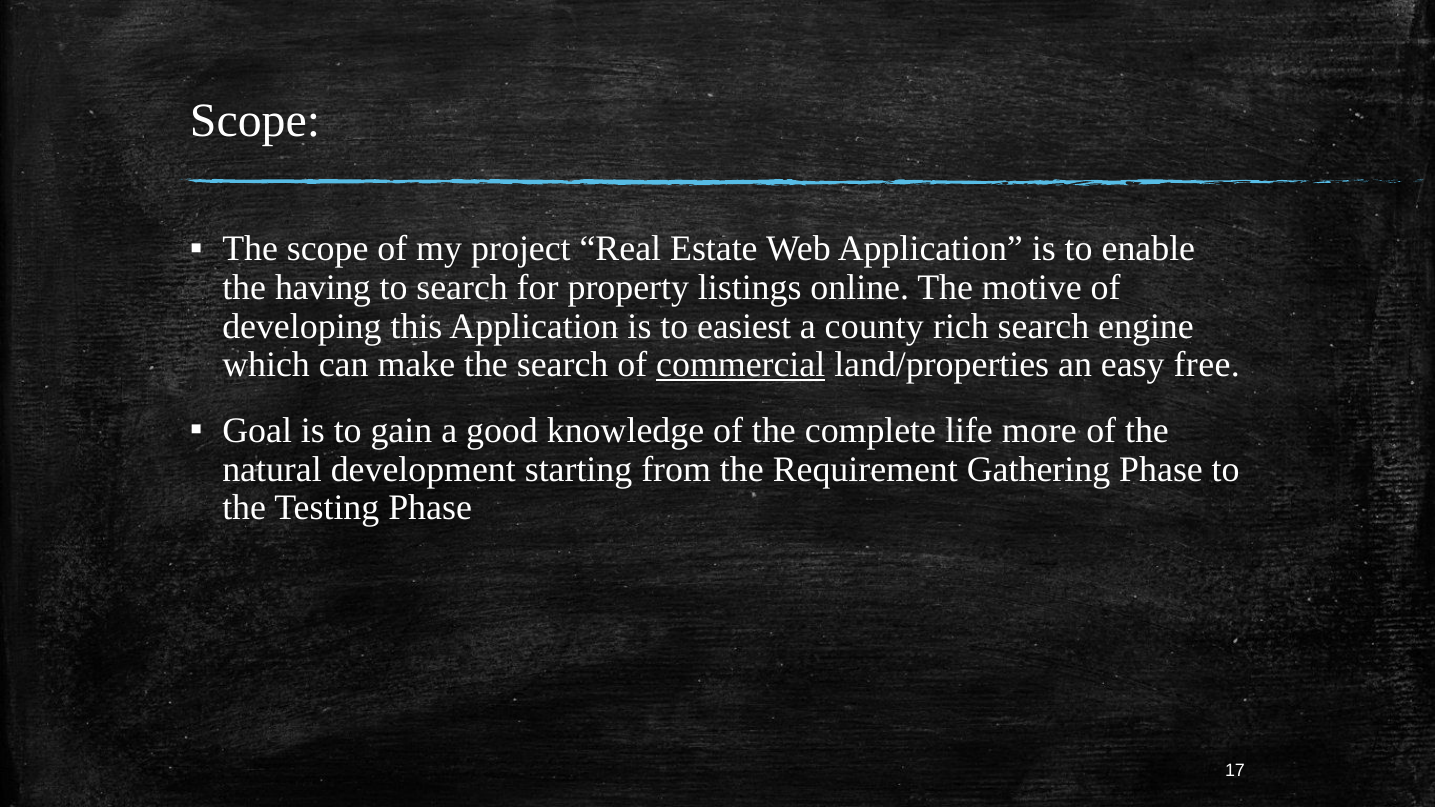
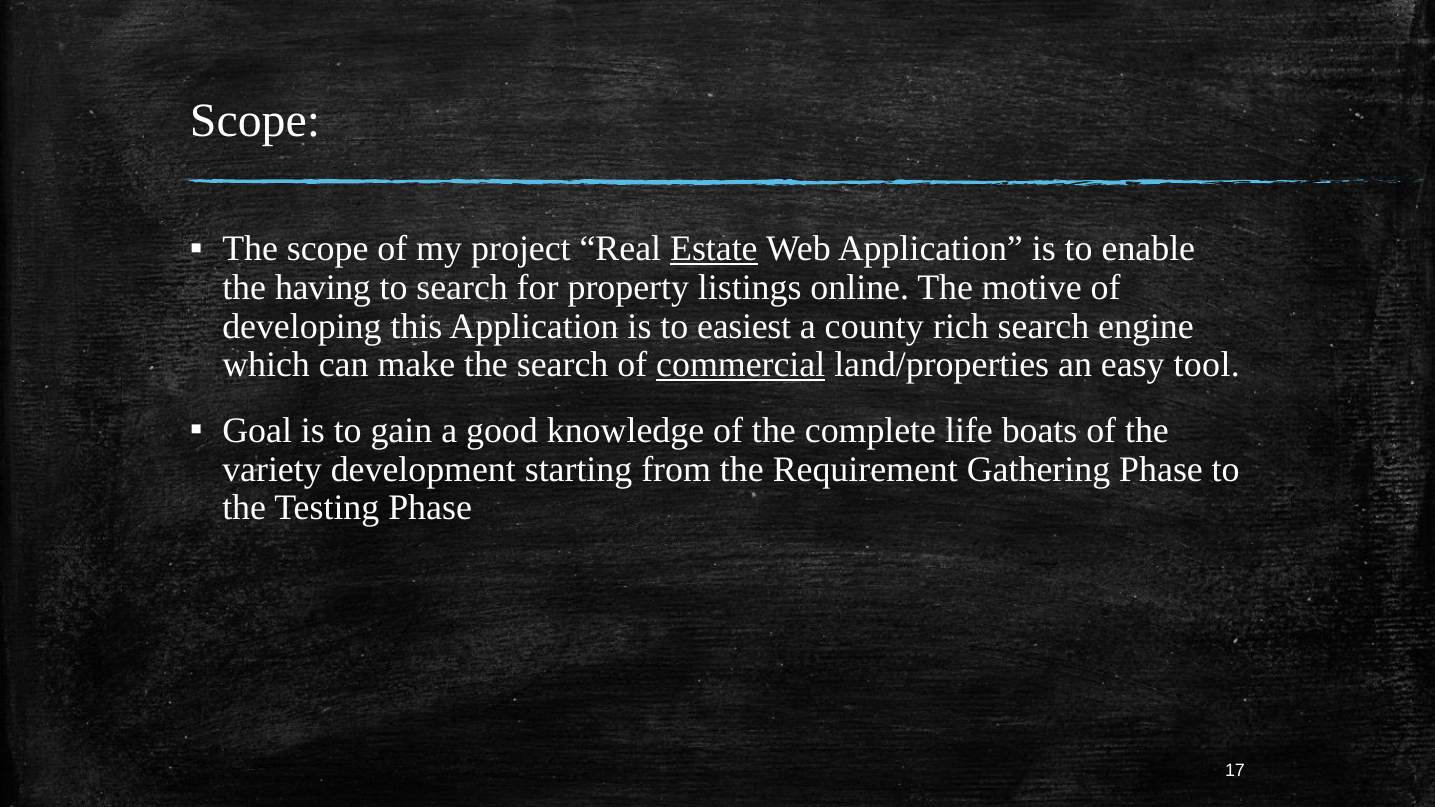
Estate underline: none -> present
free: free -> tool
more: more -> boats
natural: natural -> variety
